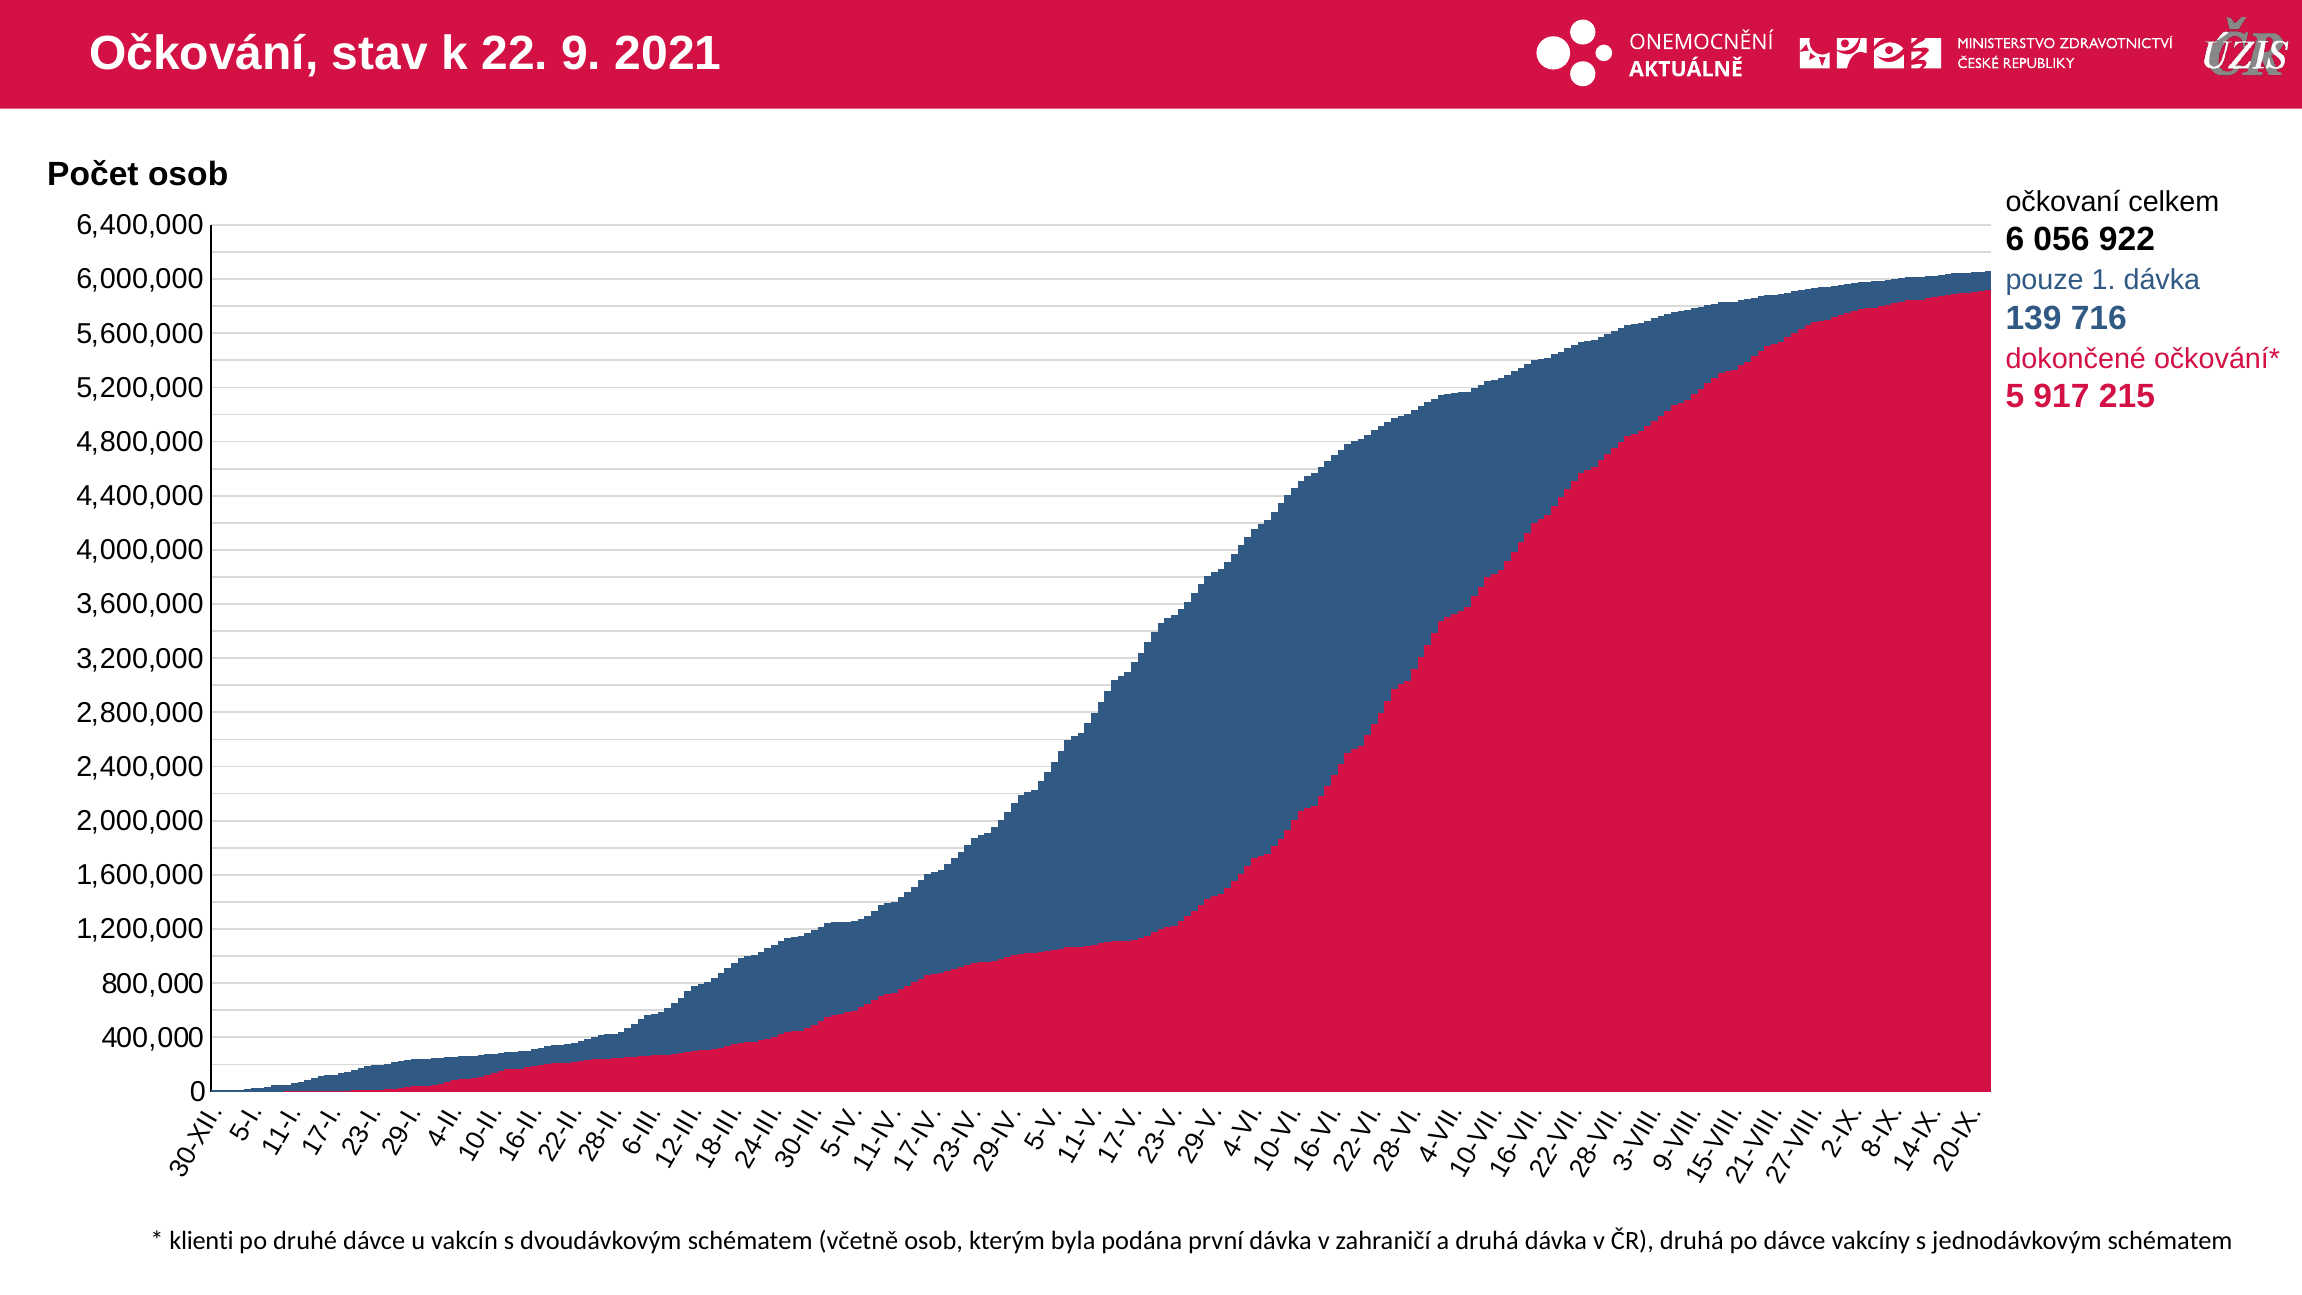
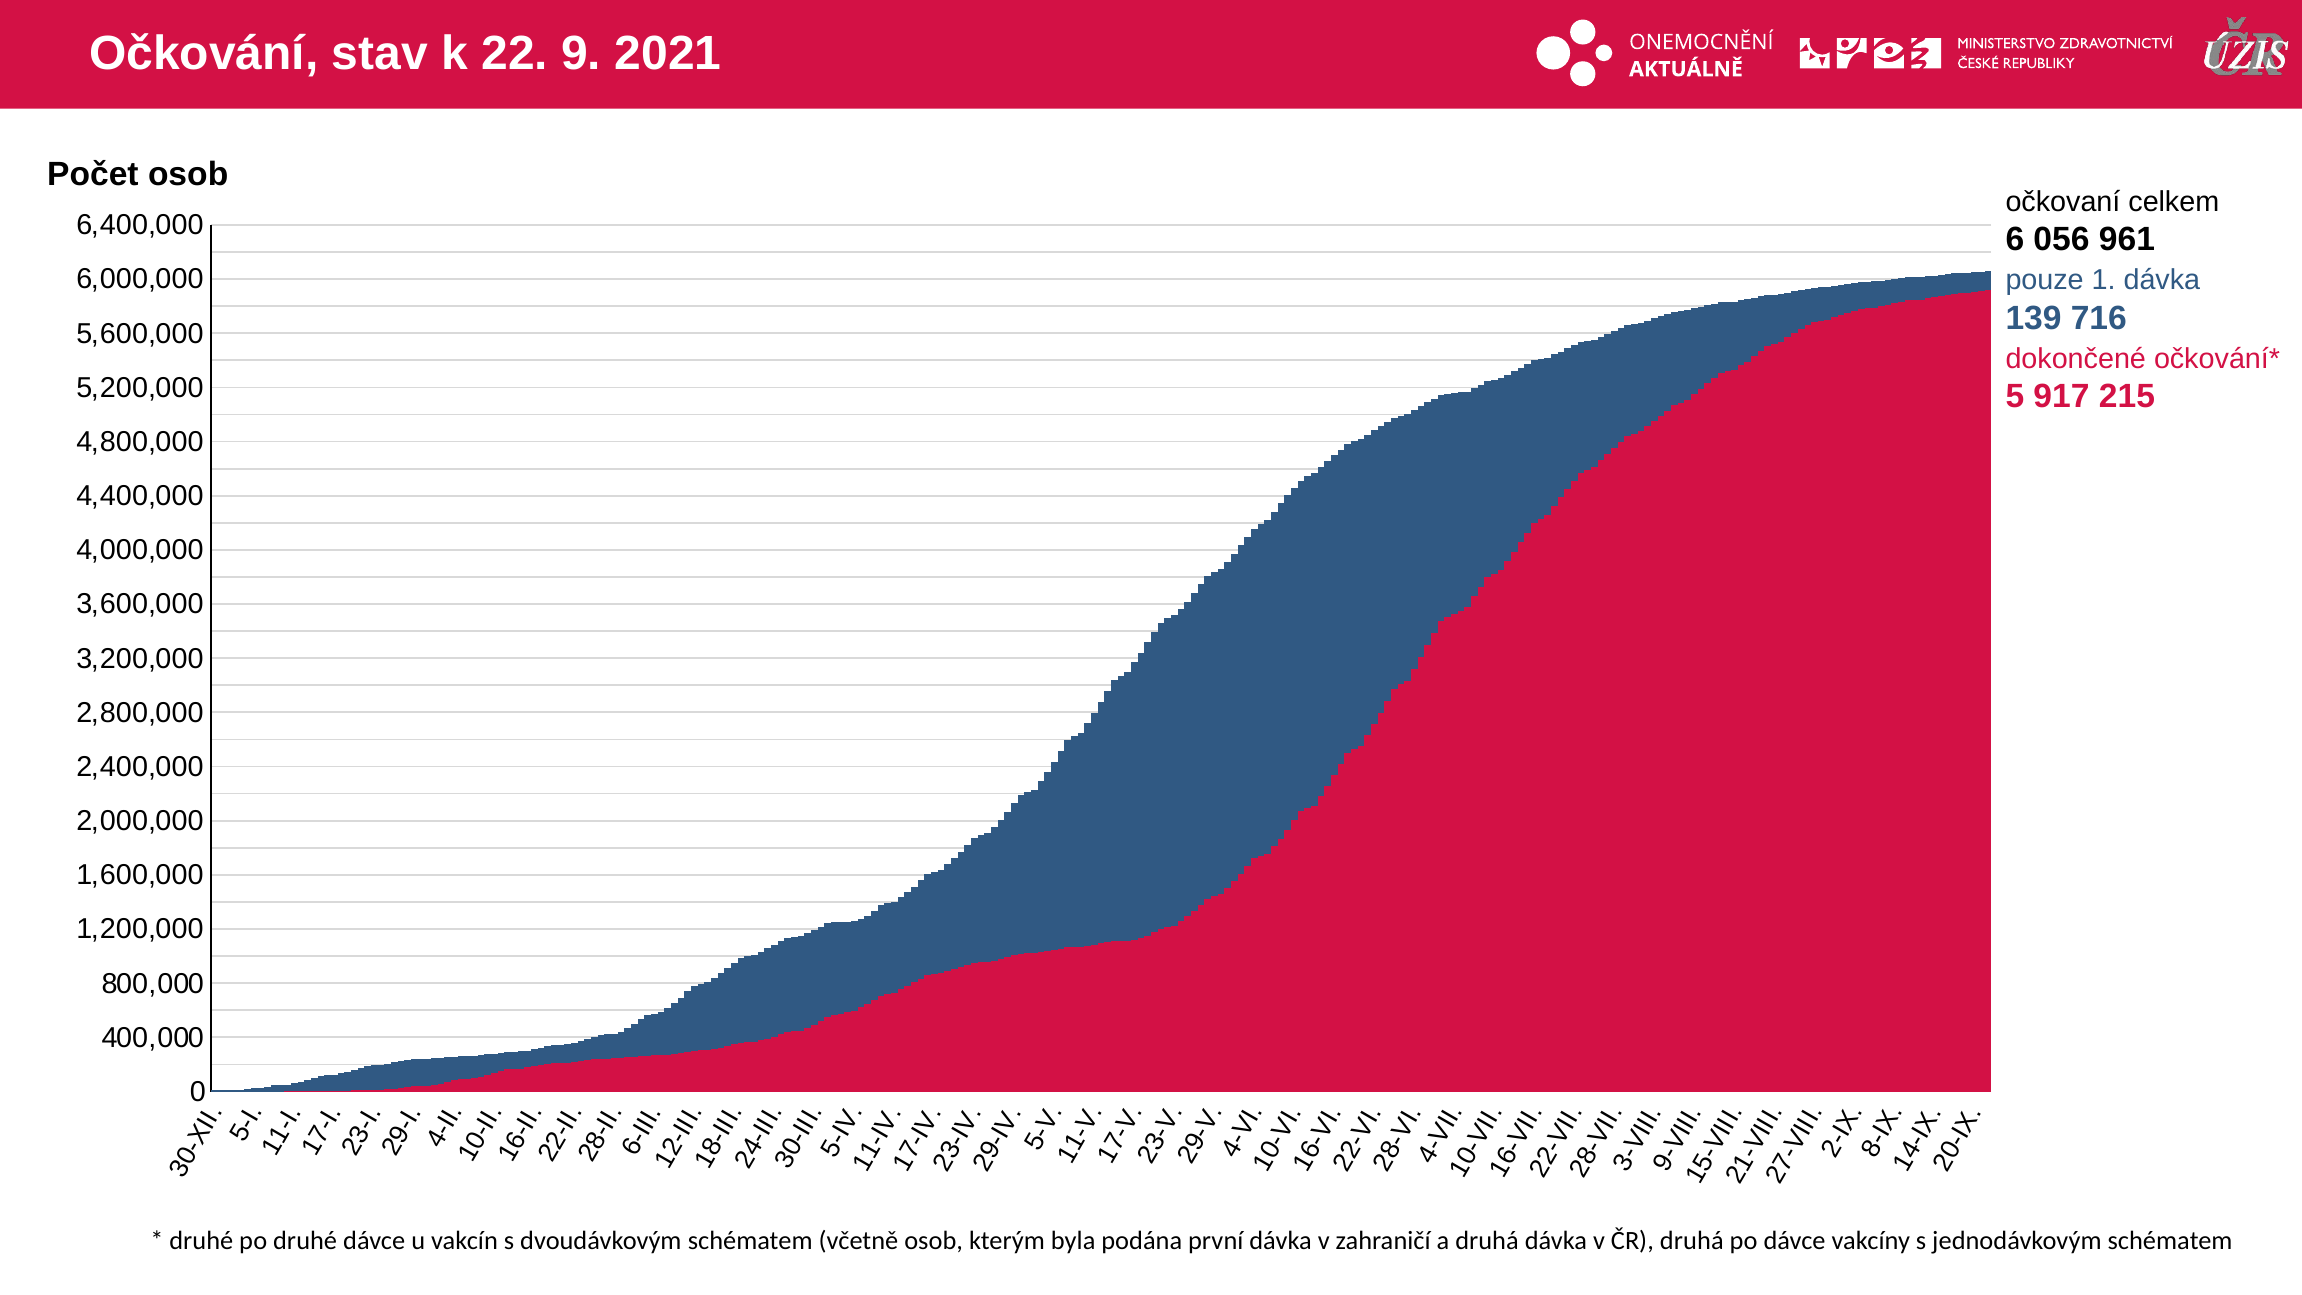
922: 922 -> 961
klienti at (201, 1241): klienti -> druhé
